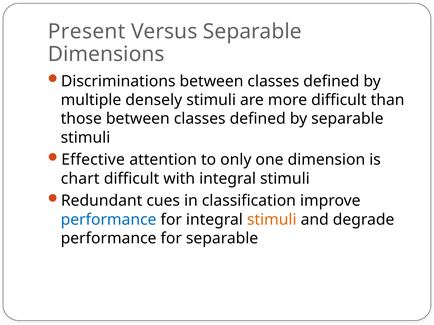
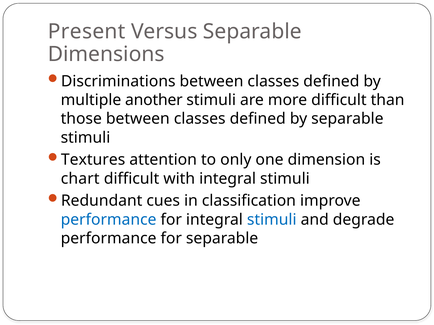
densely: densely -> another
Effective: Effective -> Textures
stimuli at (272, 220) colour: orange -> blue
